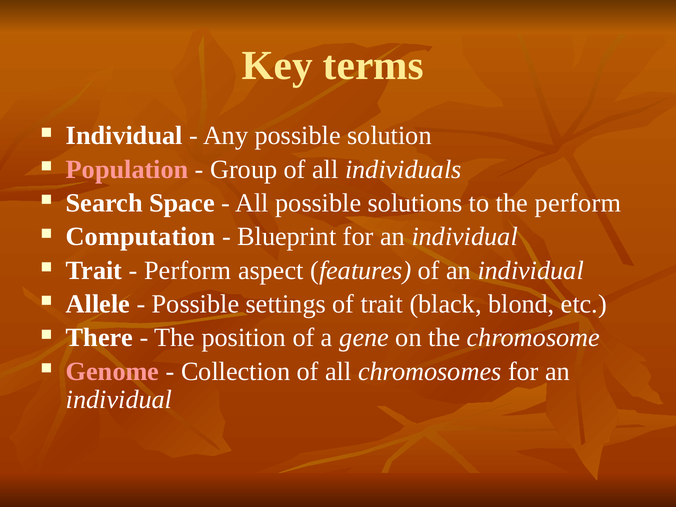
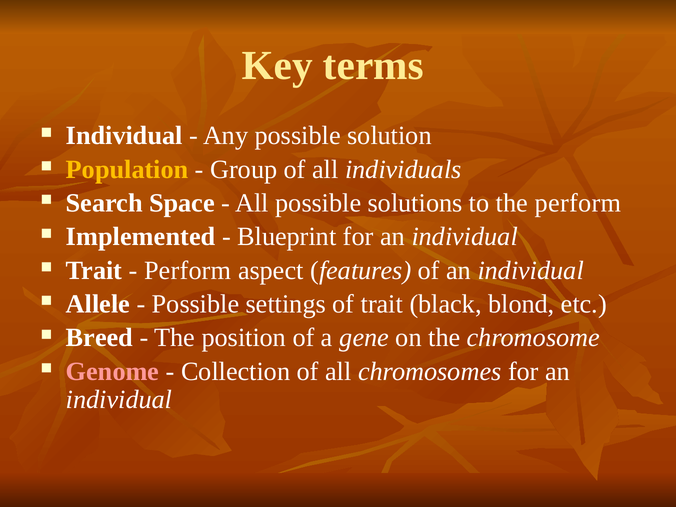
Population colour: pink -> yellow
Computation: Computation -> Implemented
There: There -> Breed
